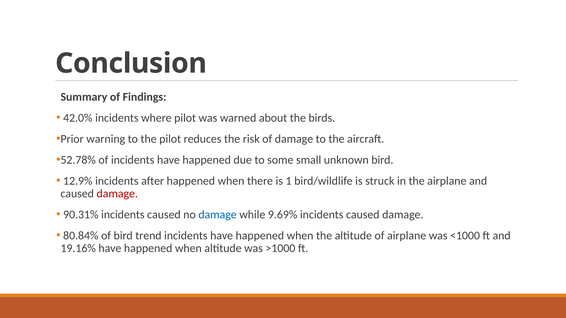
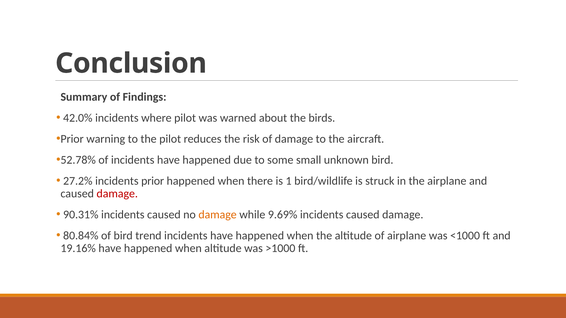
12.9%: 12.9% -> 27.2%
incidents after: after -> prior
damage at (218, 215) colour: blue -> orange
